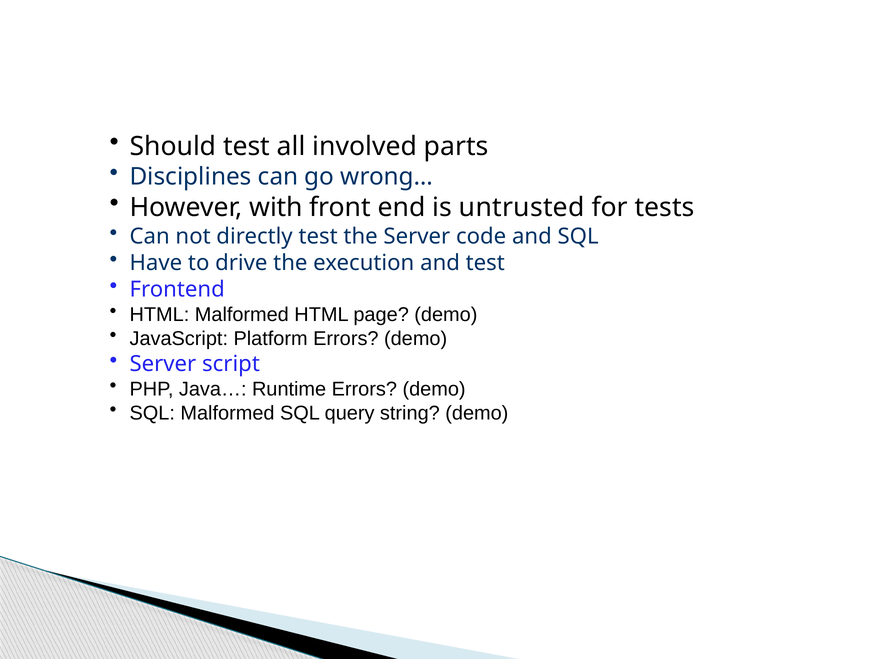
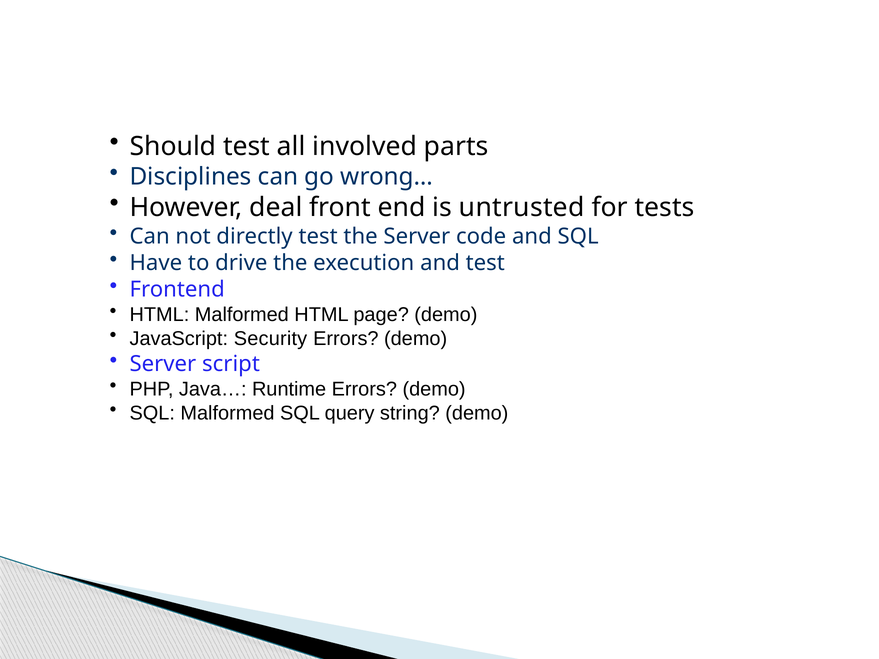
with: with -> deal
Platform: Platform -> Security
